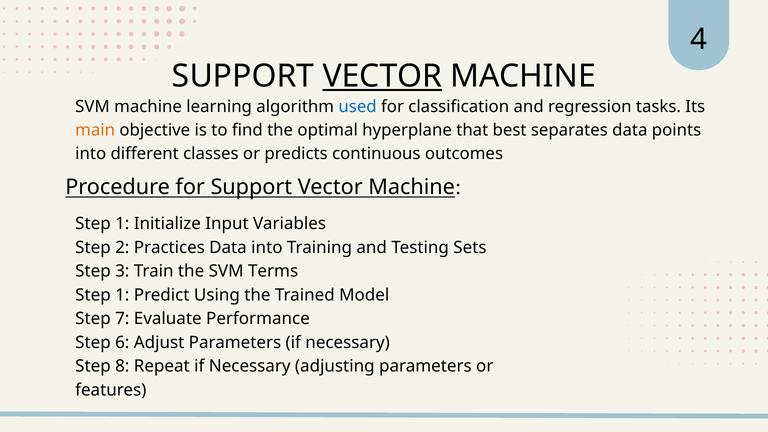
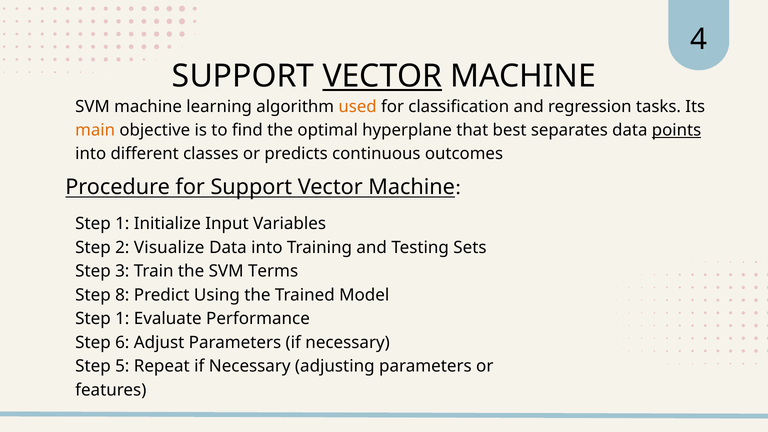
used colour: blue -> orange
points underline: none -> present
Practices: Practices -> Visualize
1 at (122, 295): 1 -> 8
7 at (122, 319): 7 -> 1
8: 8 -> 5
